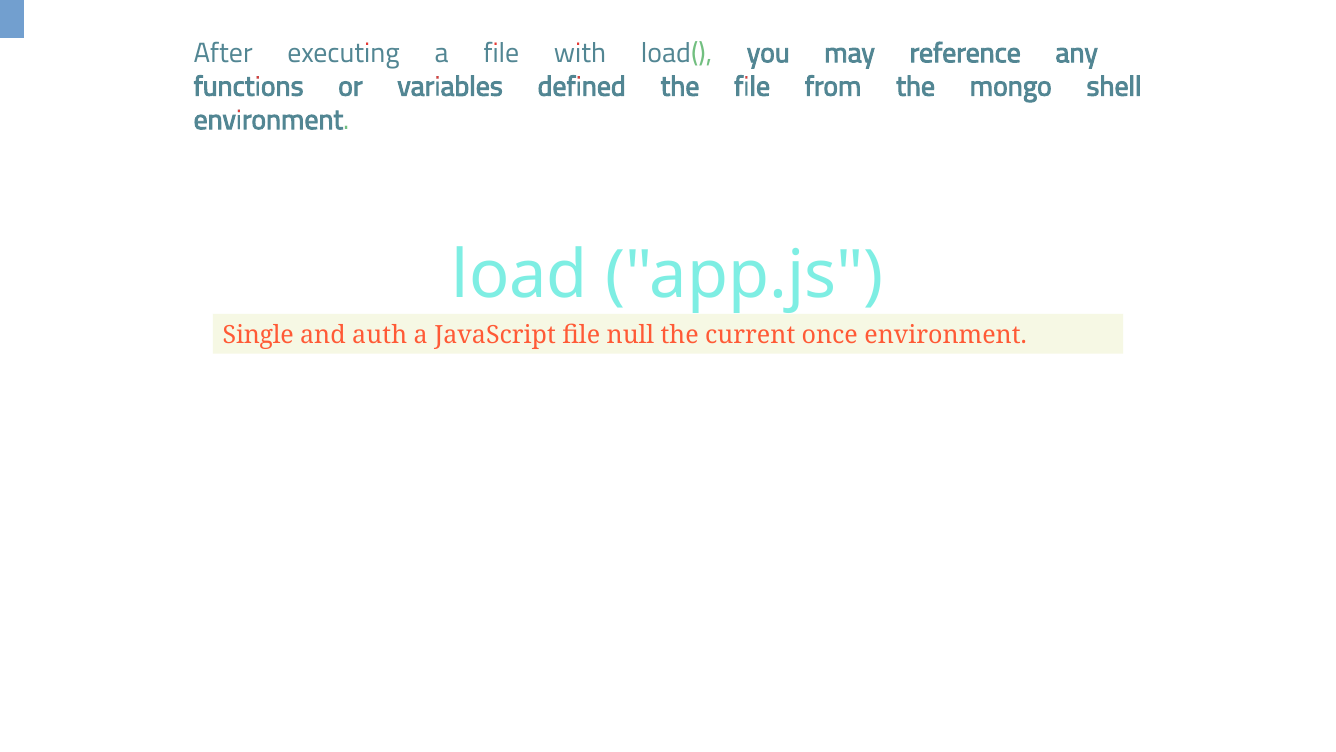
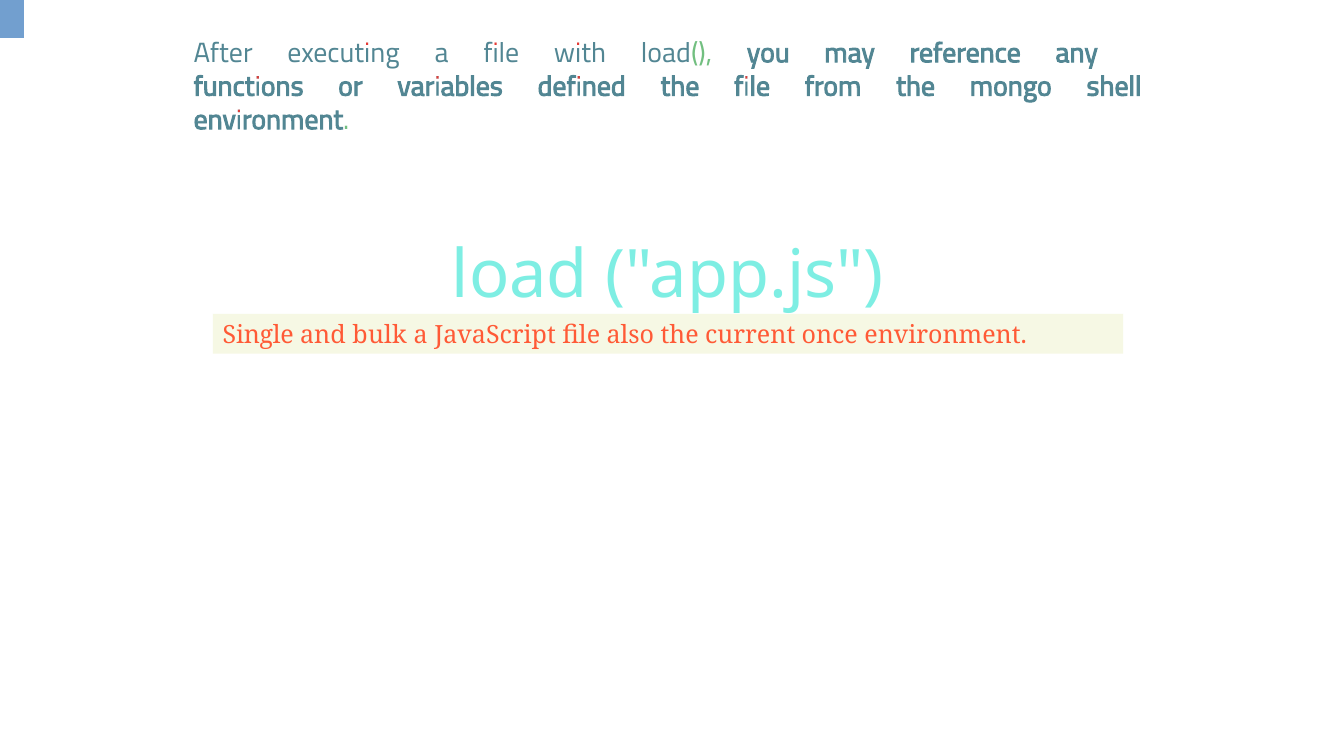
auth: auth -> bulk
null: null -> also
